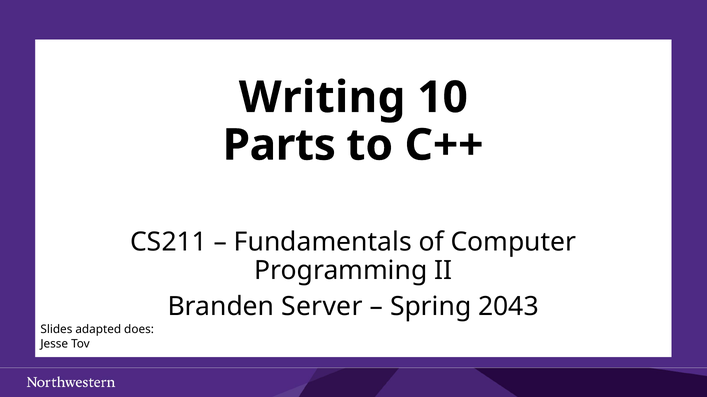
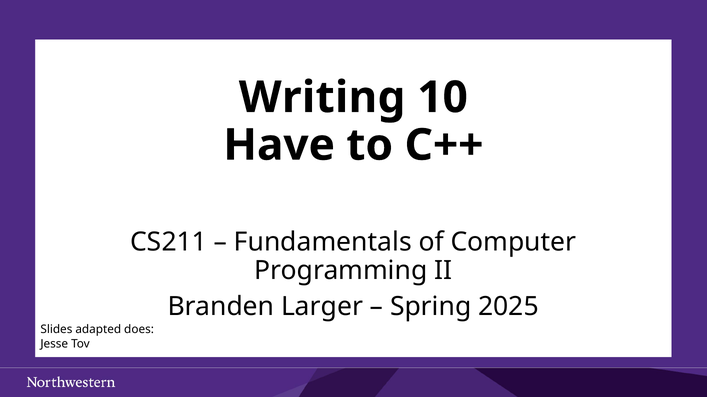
Parts: Parts -> Have
Server: Server -> Larger
2043: 2043 -> 2025
